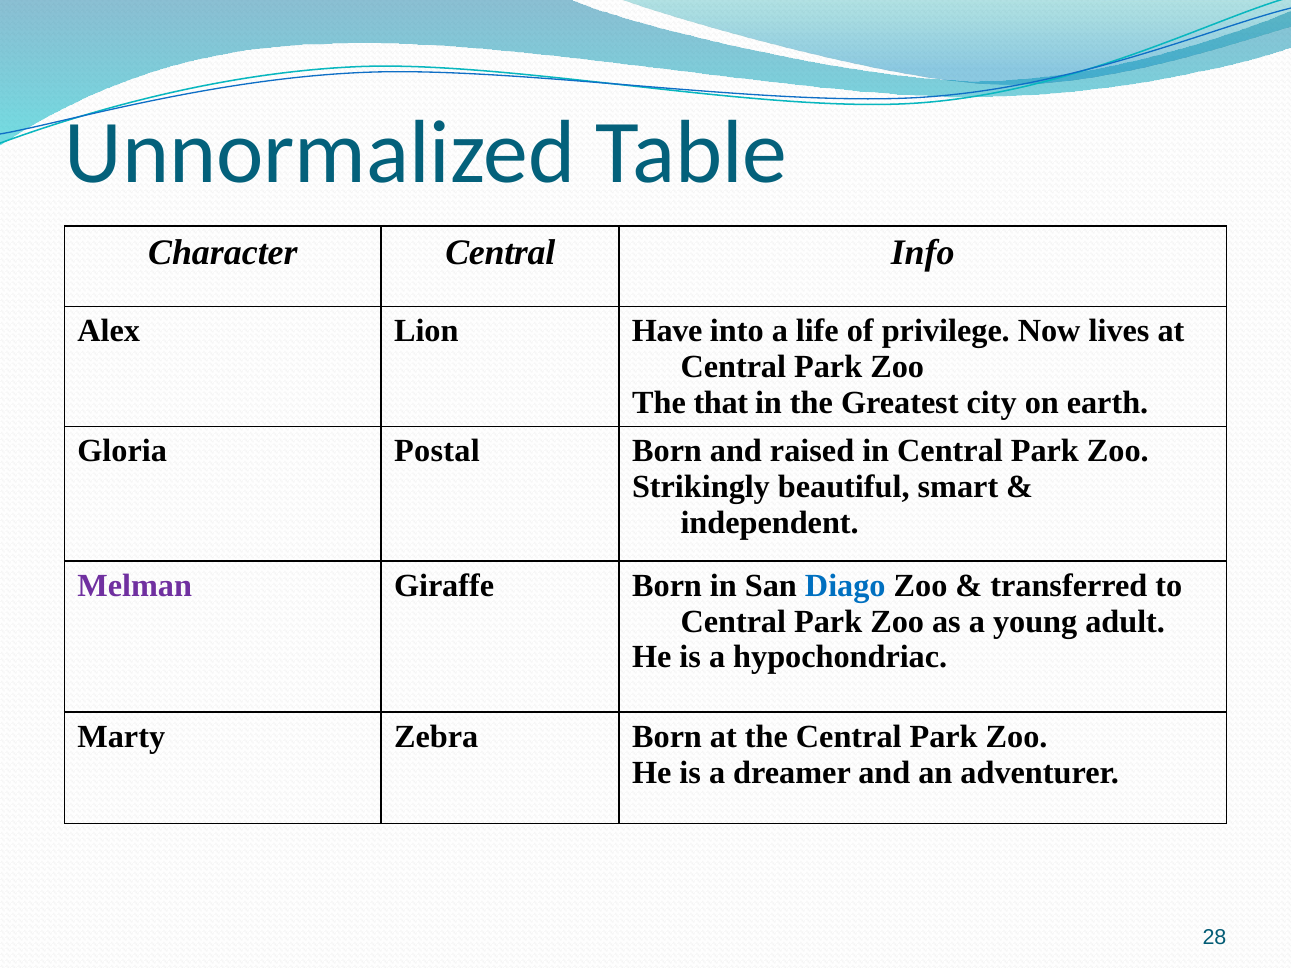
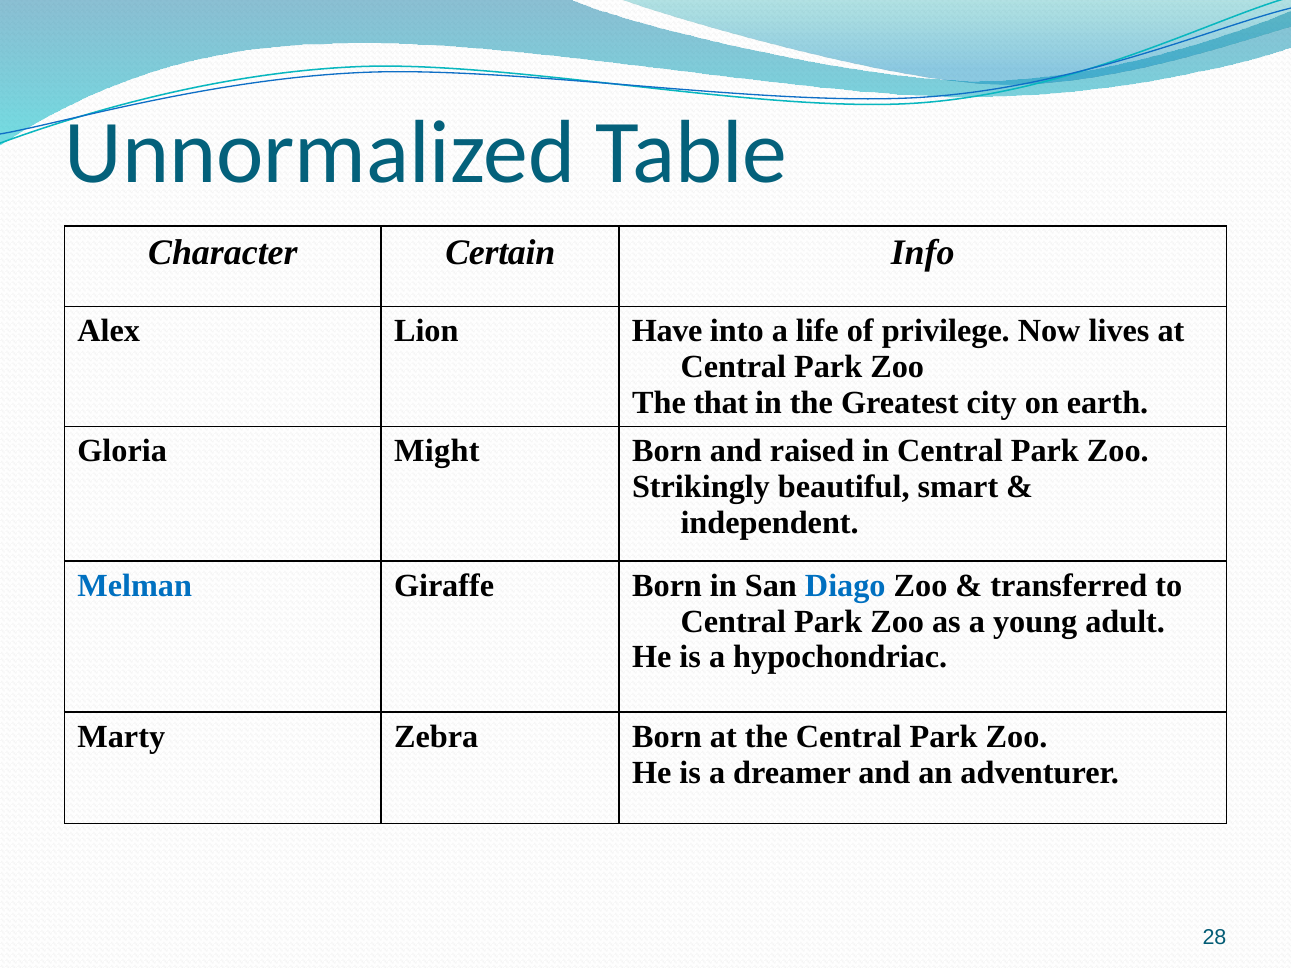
Character Central: Central -> Certain
Postal: Postal -> Might
Melman colour: purple -> blue
